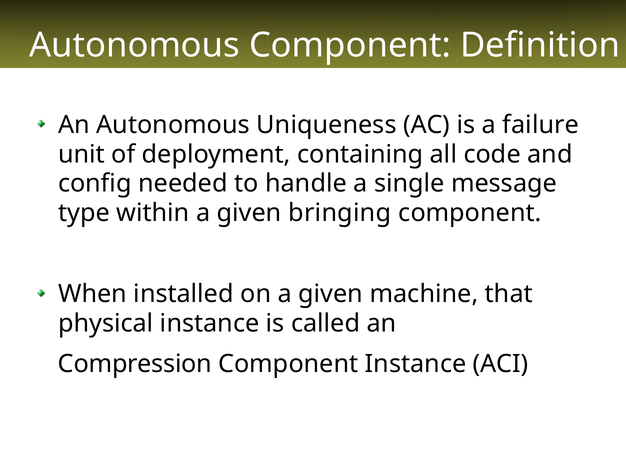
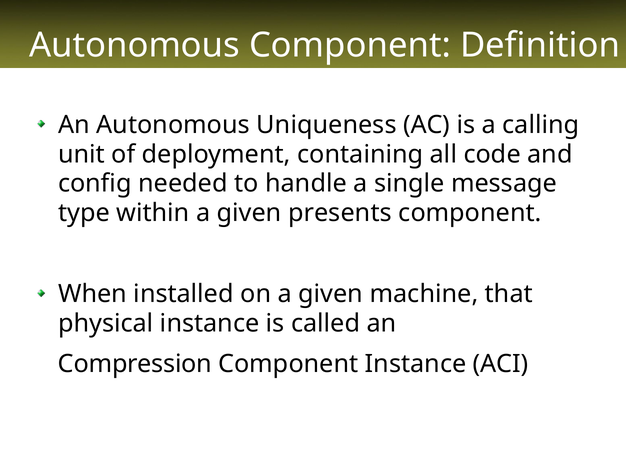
failure: failure -> calling
bringing: bringing -> presents
